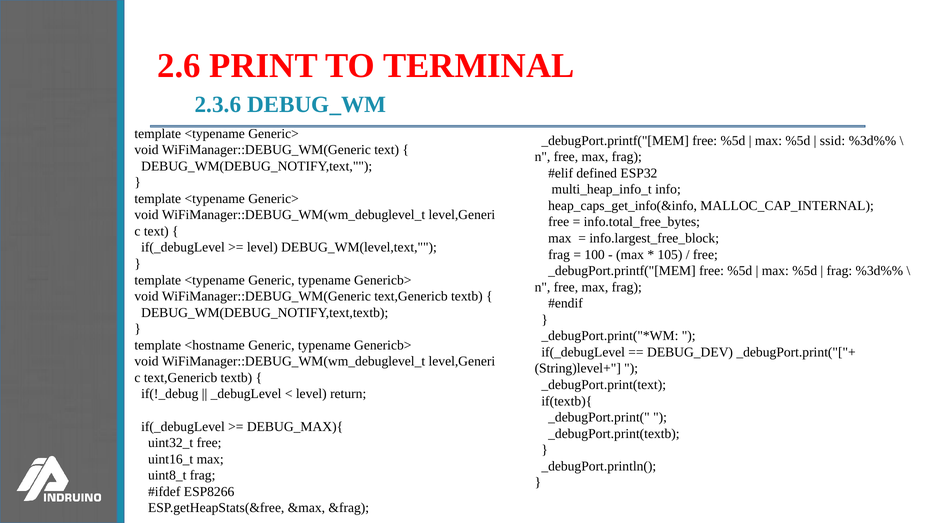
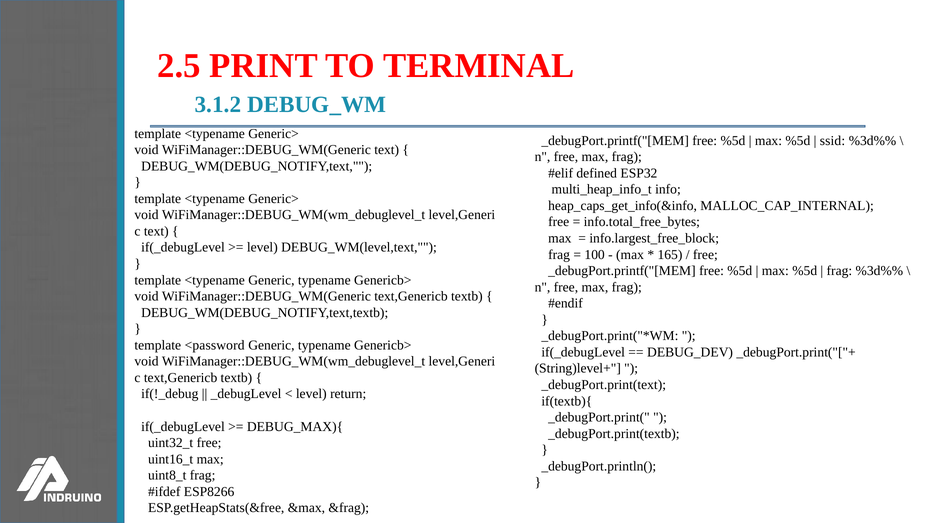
2.6: 2.6 -> 2.5
2.3.6: 2.3.6 -> 3.1.2
105: 105 -> 165
<hostname: <hostname -> <password
